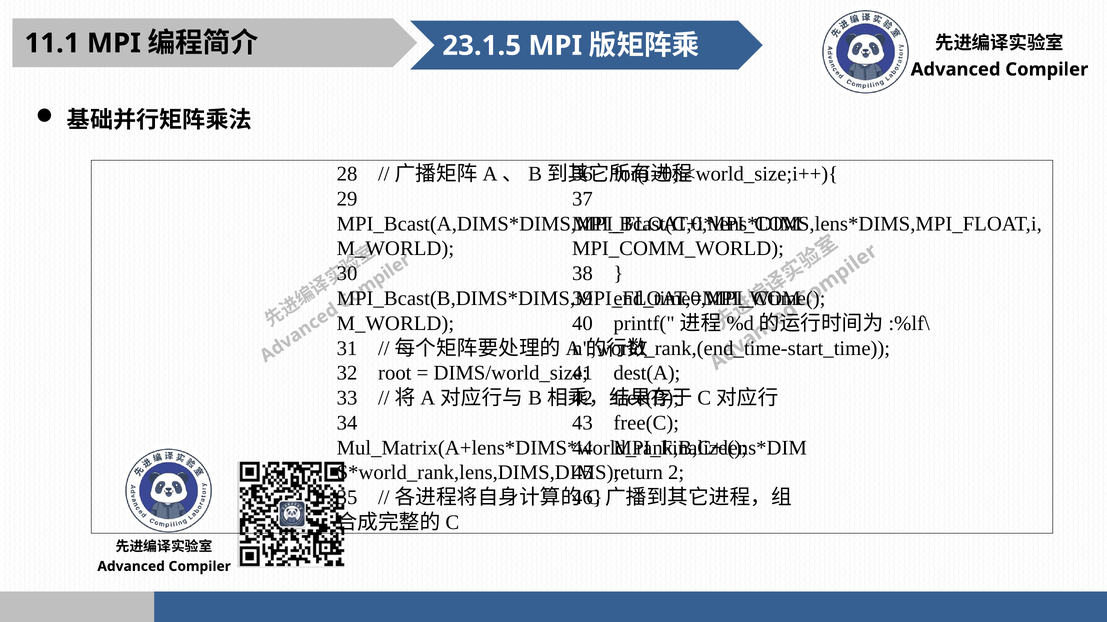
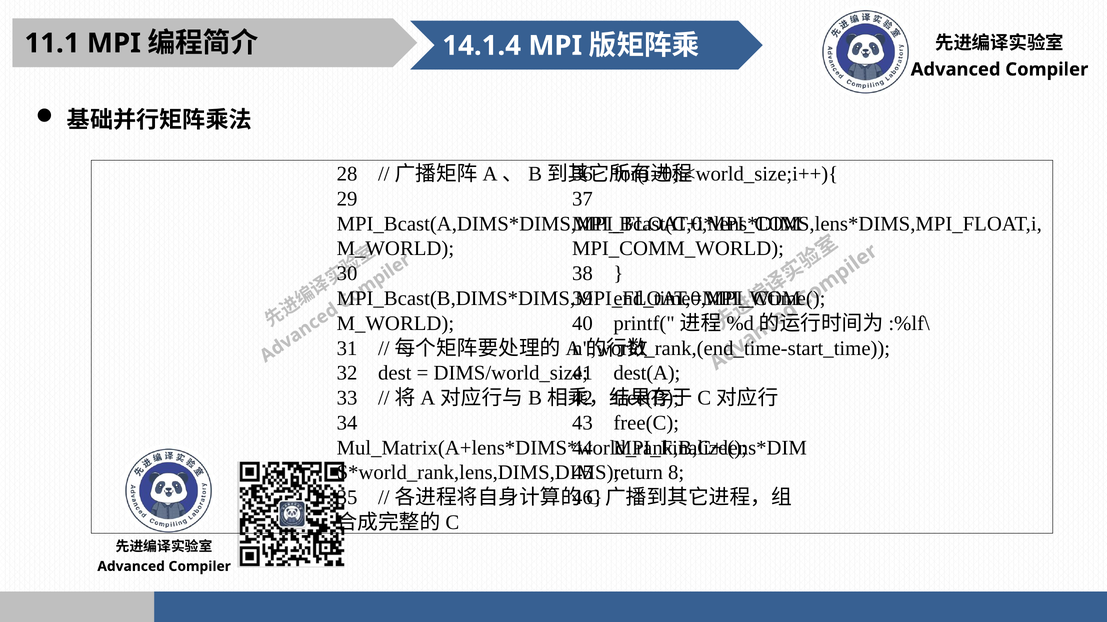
23.1.5: 23.1.5 -> 14.1.4
root: root -> dest
2: 2 -> 8
